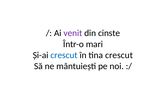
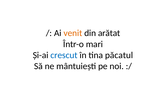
venit colour: purple -> orange
cinste: cinste -> arătat
tina crescut: crescut -> păcatul
